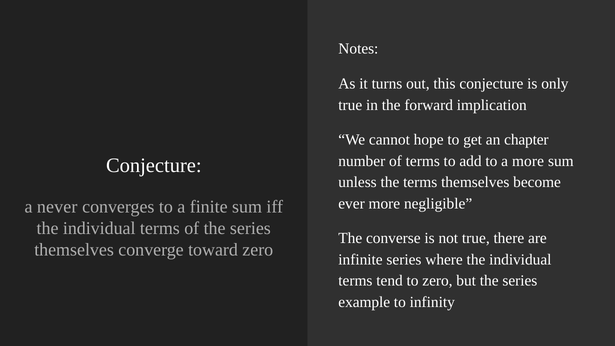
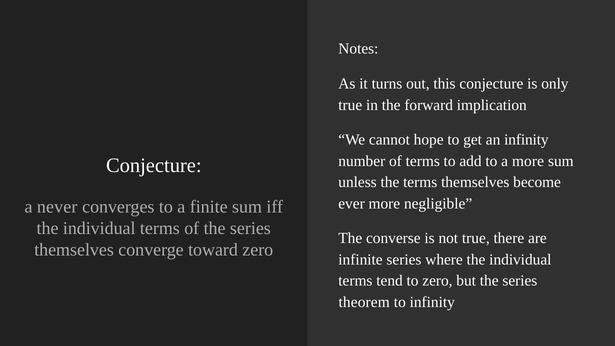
an chapter: chapter -> infinity
example: example -> theorem
